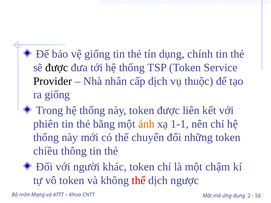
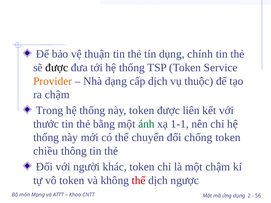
vệ giống: giống -> thuận
Provider colour: black -> orange
nhân: nhân -> dạng
ra giống: giống -> chậm
phiên: phiên -> thước
ánh colour: orange -> green
những: những -> chống
